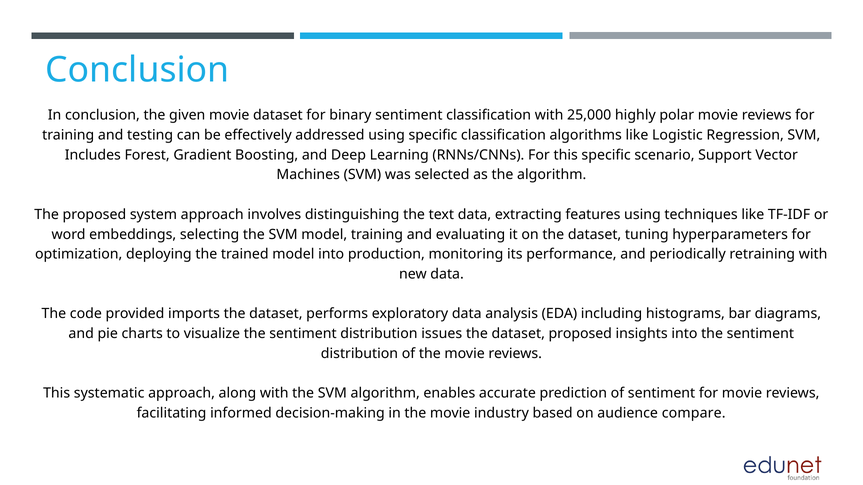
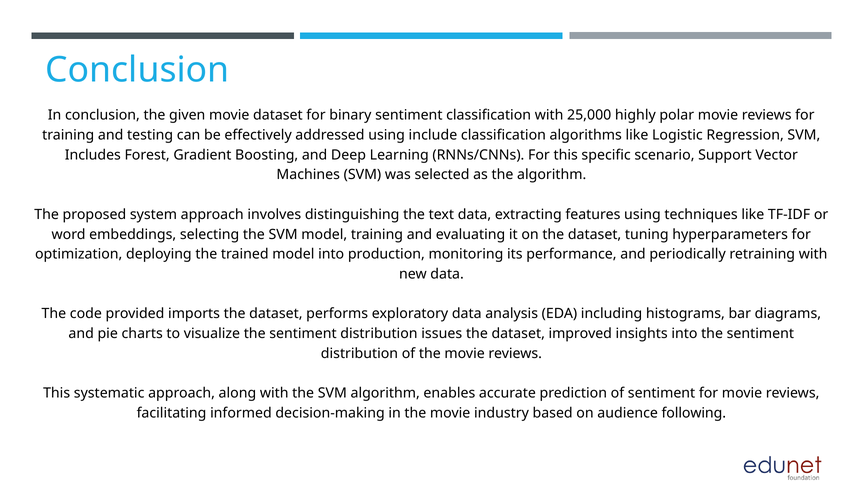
using specific: specific -> include
dataset proposed: proposed -> improved
compare: compare -> following
